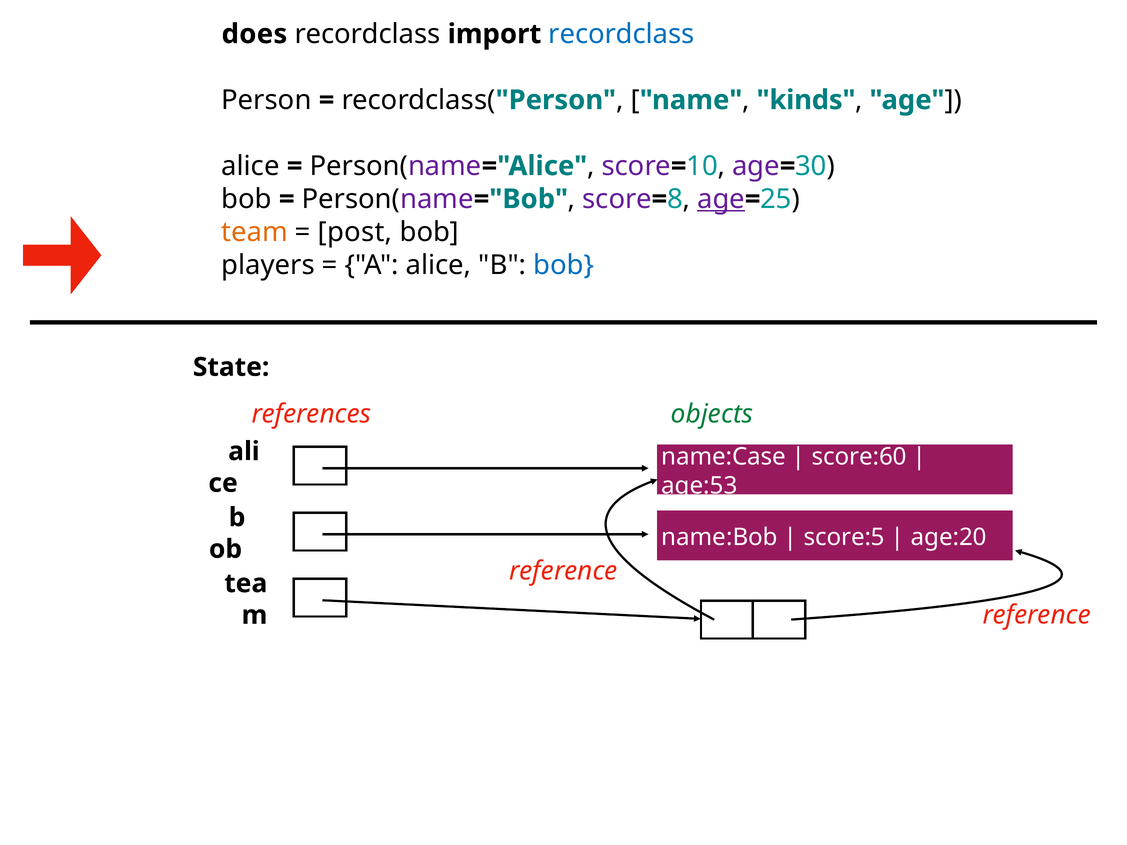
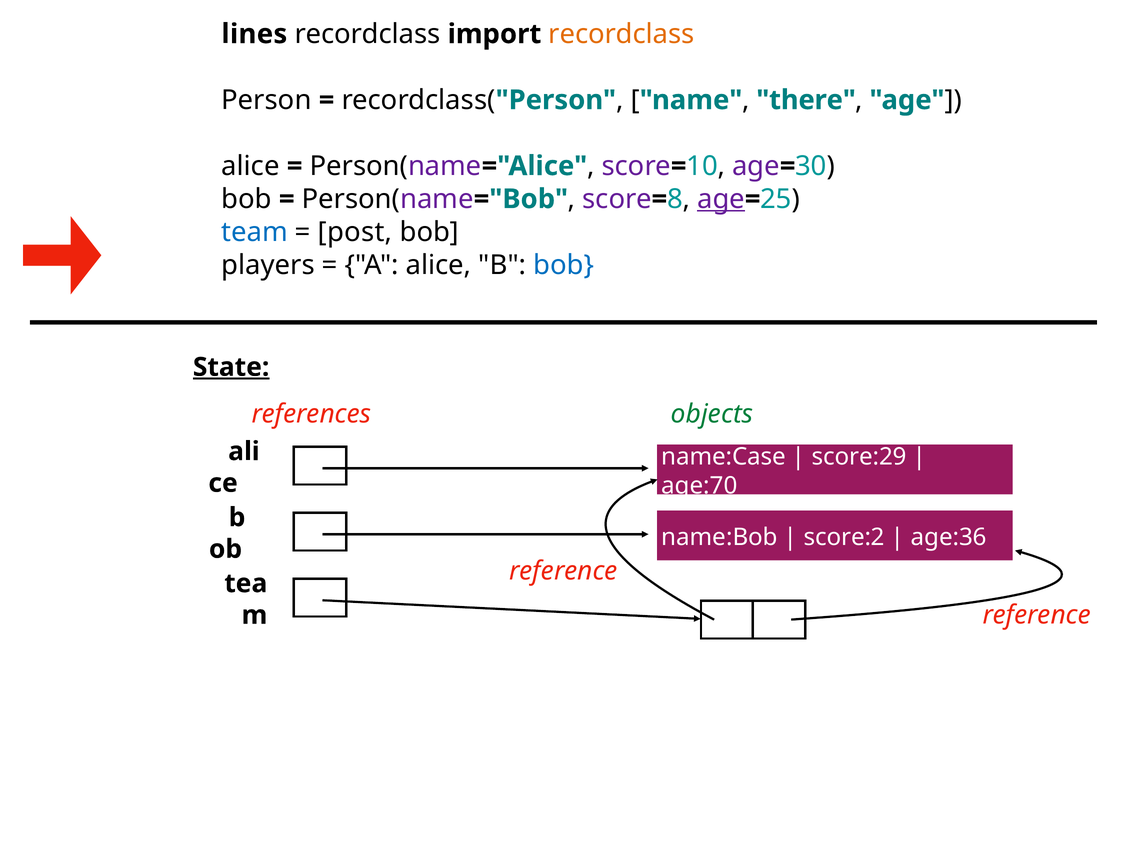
does: does -> lines
recordclass at (621, 34) colour: blue -> orange
kinds: kinds -> there
team colour: orange -> blue
State underline: none -> present
score:60: score:60 -> score:29
age:53: age:53 -> age:70
score:5: score:5 -> score:2
age:20: age:20 -> age:36
